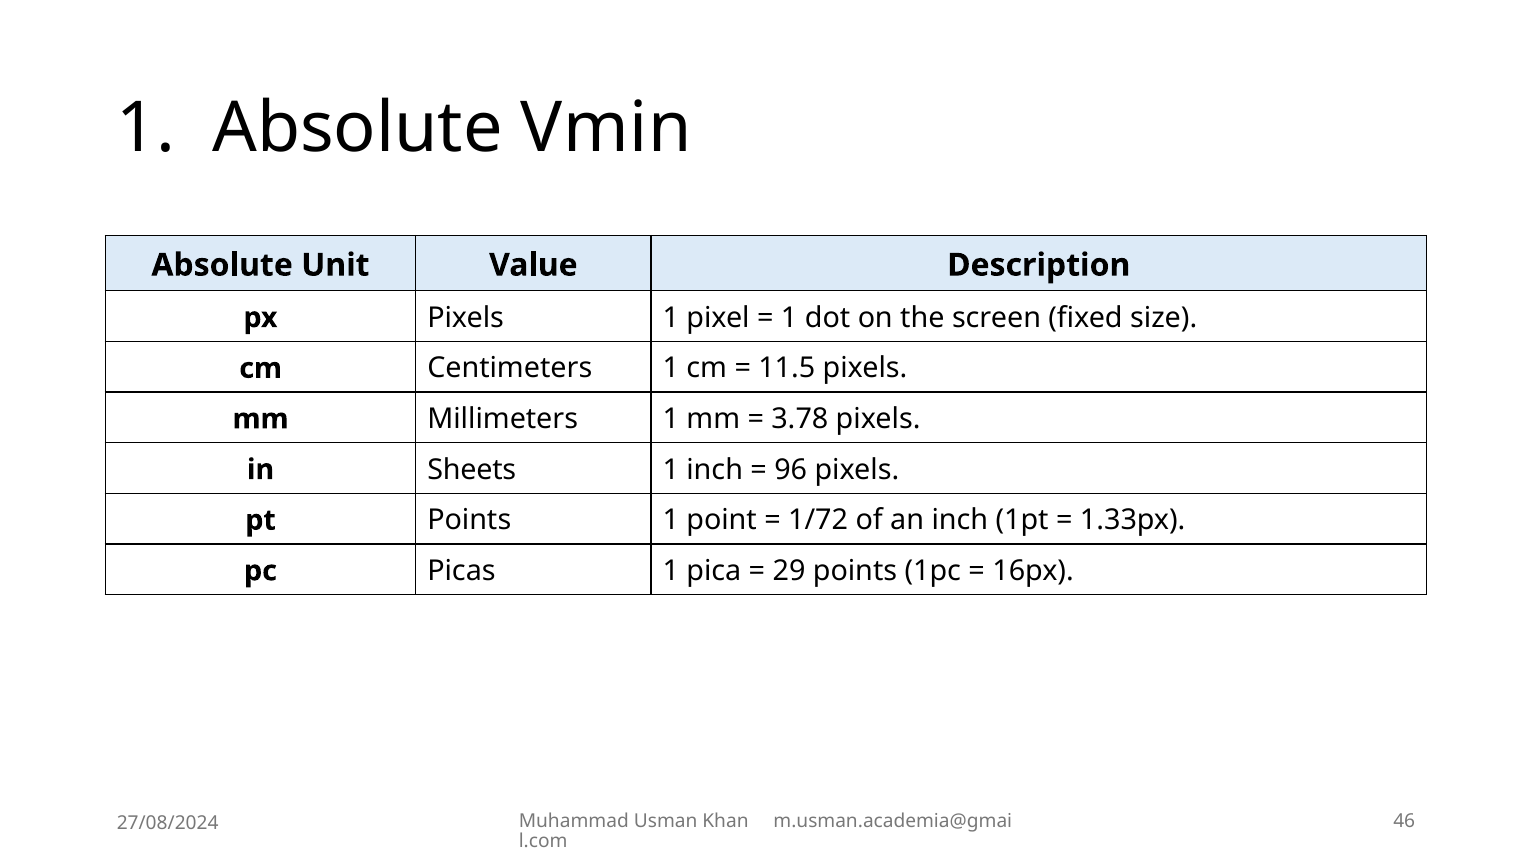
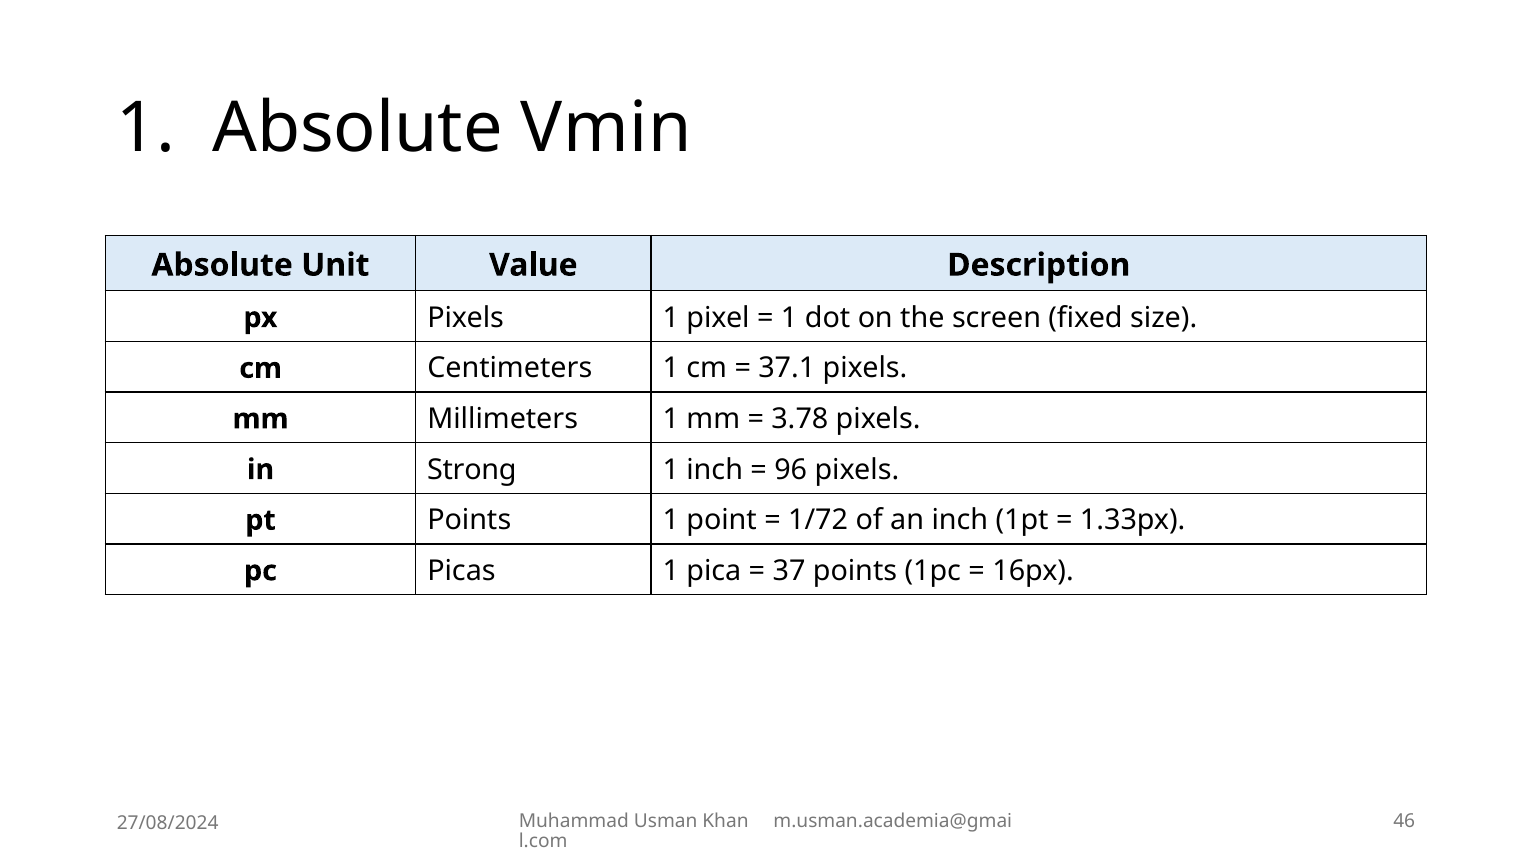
11.5: 11.5 -> 37.1
Sheets: Sheets -> Strong
29: 29 -> 37
